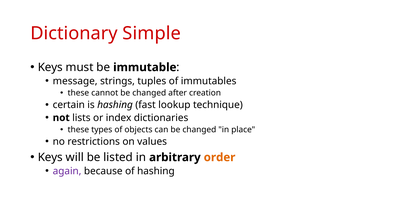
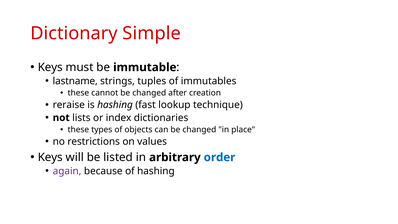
message: message -> lastname
certain: certain -> reraise
order colour: orange -> blue
